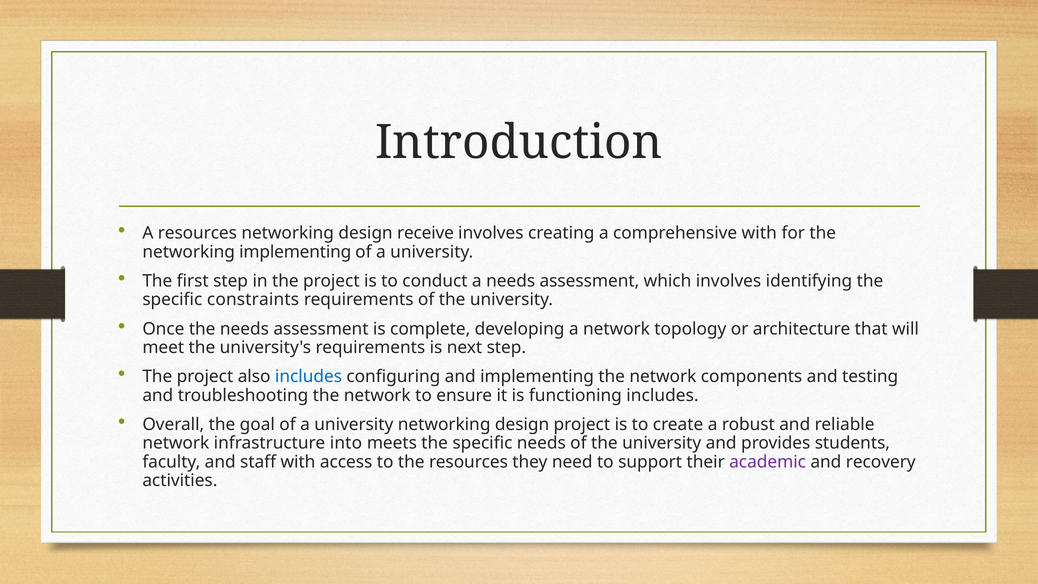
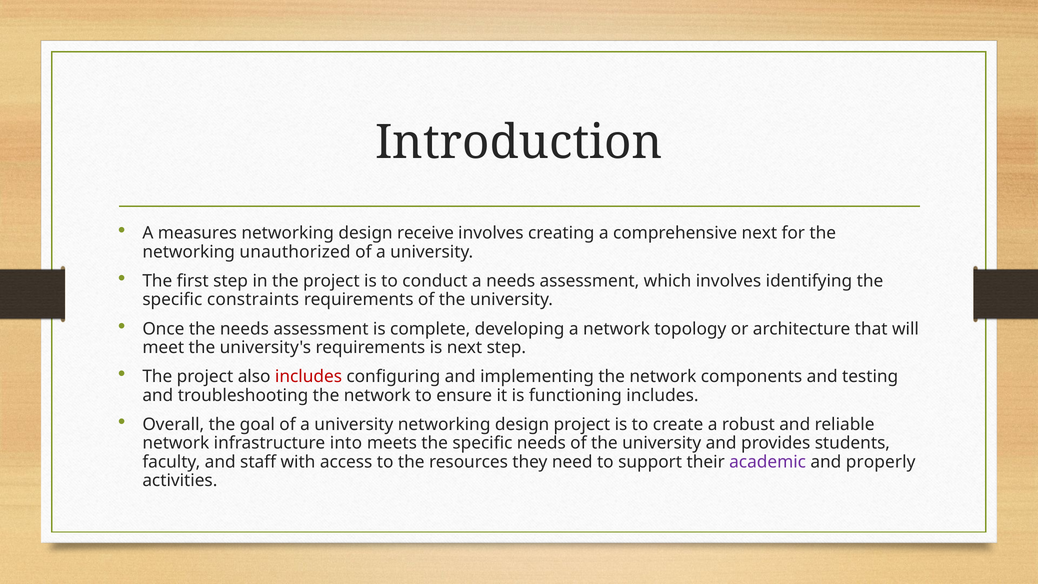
A resources: resources -> measures
comprehensive with: with -> next
networking implementing: implementing -> unauthorized
includes at (309, 377) colour: blue -> red
recovery: recovery -> properly
